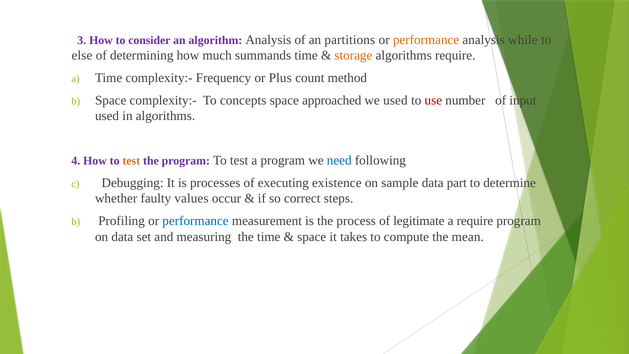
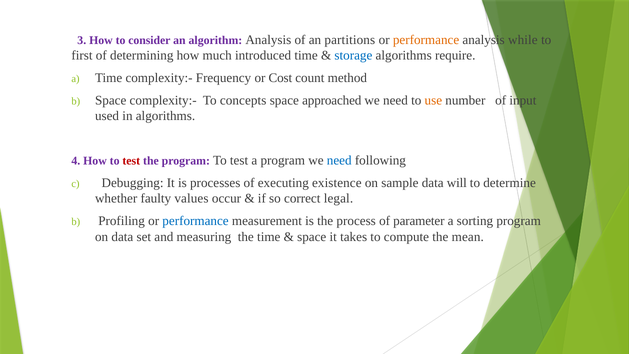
else: else -> first
summands: summands -> introduced
storage colour: orange -> blue
Plus: Plus -> Cost
used at (395, 100): used -> need
use colour: red -> orange
test at (131, 161) colour: orange -> red
part: part -> will
steps: steps -> legal
legitimate: legitimate -> parameter
a require: require -> sorting
